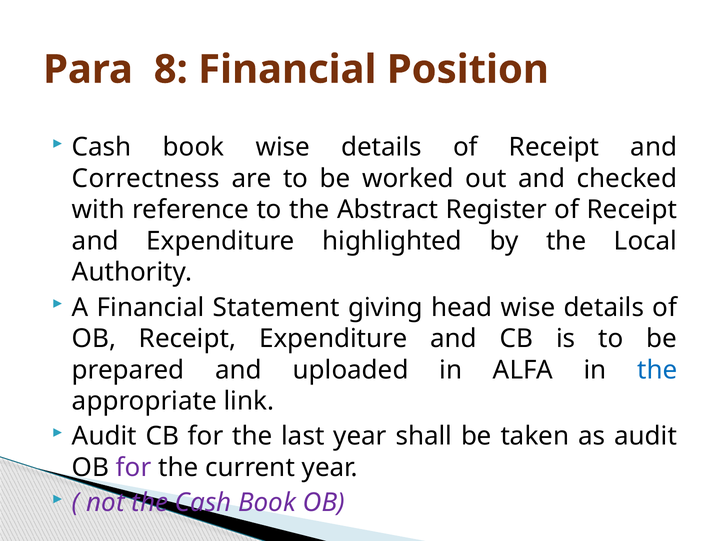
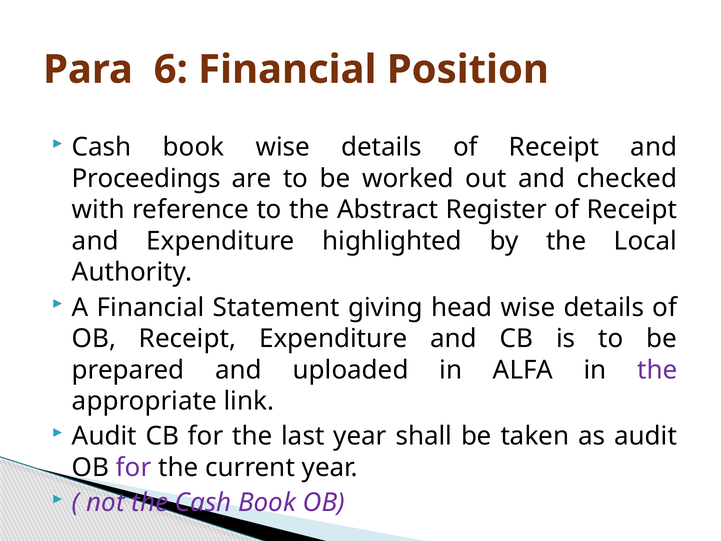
8: 8 -> 6
Correctness: Correctness -> Proceedings
the at (657, 370) colour: blue -> purple
